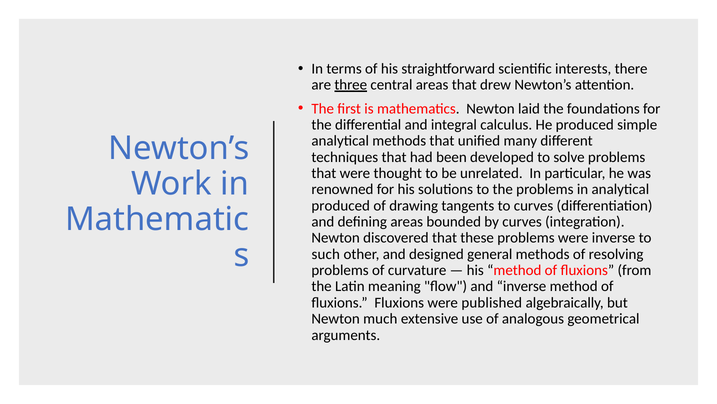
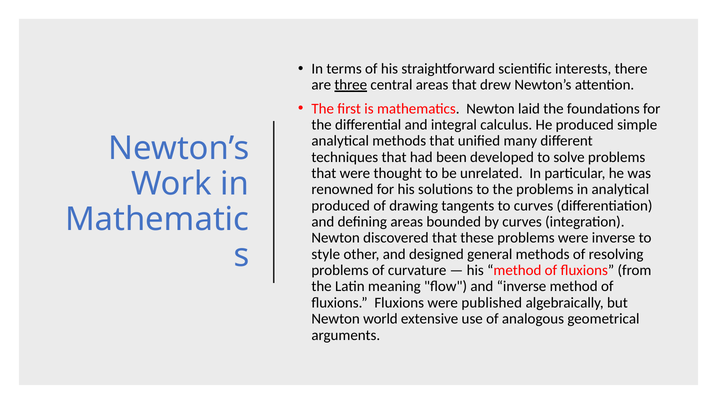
such: such -> style
much: much -> world
